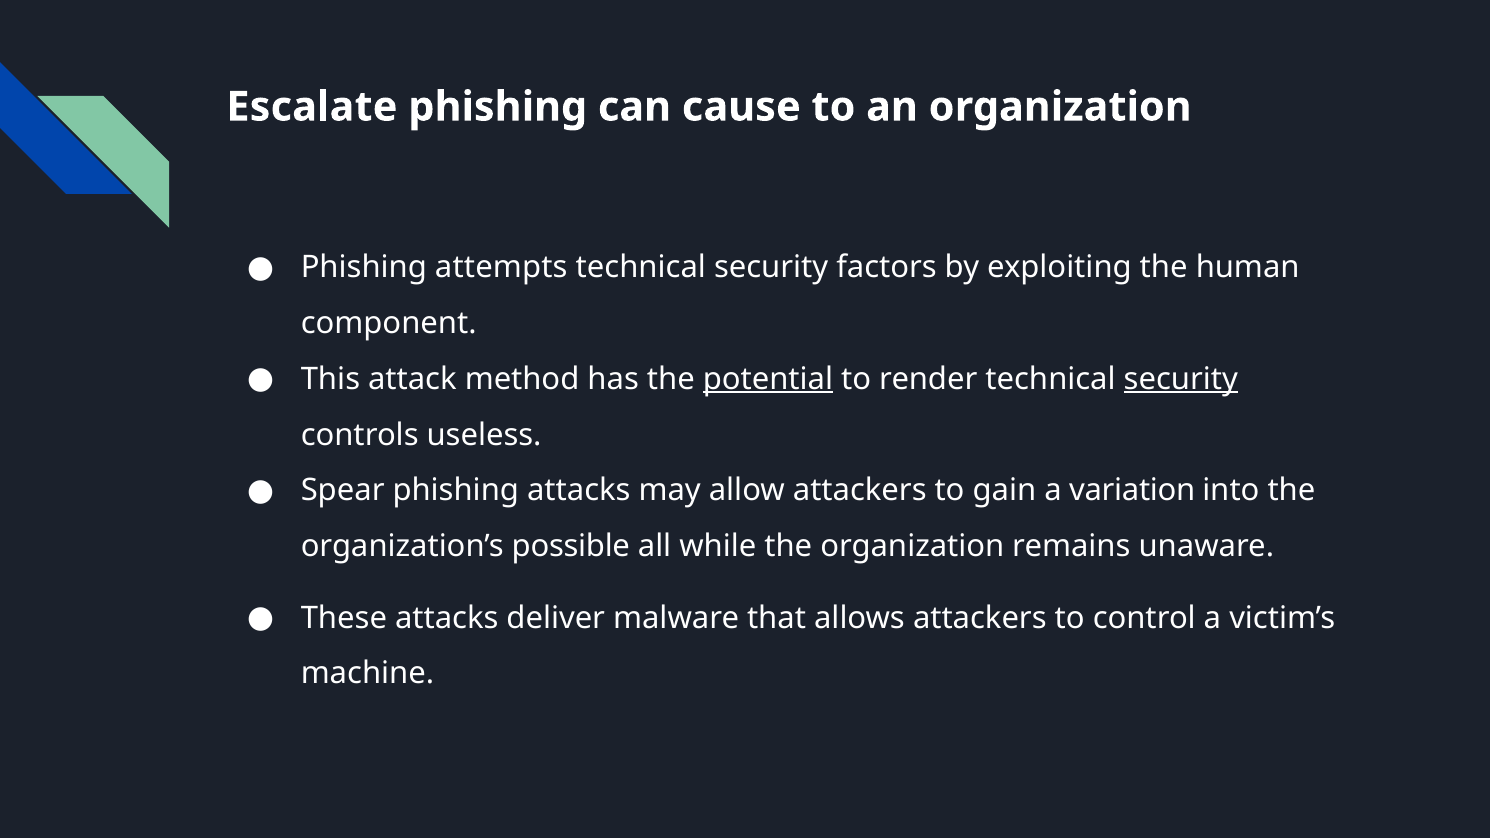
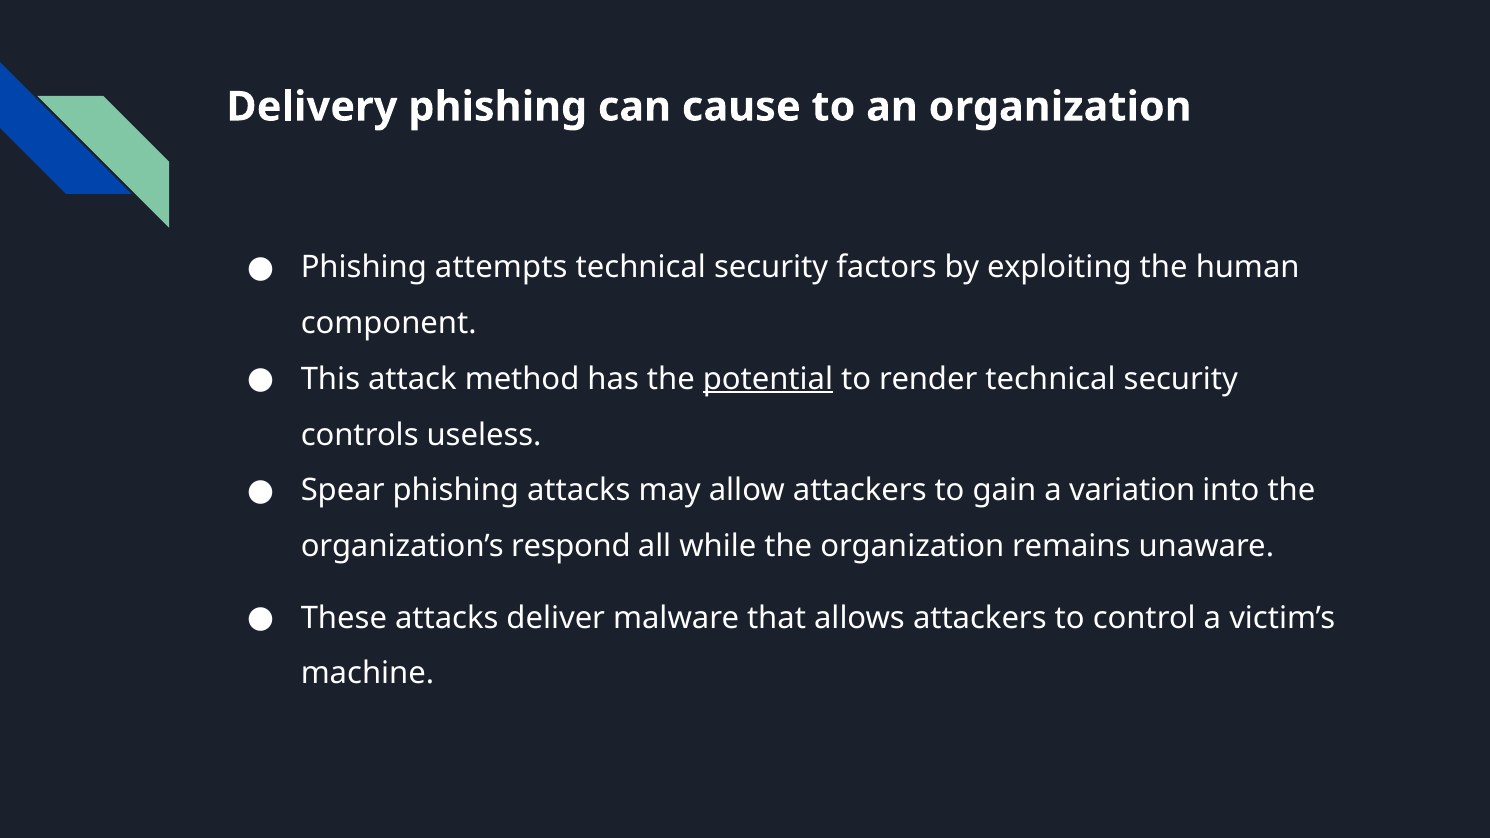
Escalate: Escalate -> Delivery
security at (1181, 379) underline: present -> none
possible: possible -> respond
